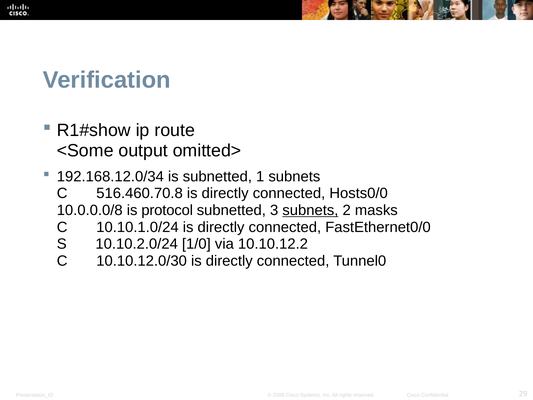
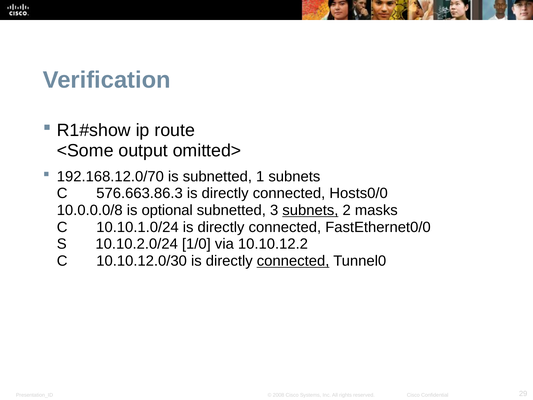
192.168.12.0/34: 192.168.12.0/34 -> 192.168.12.0/70
516.460.70.8: 516.460.70.8 -> 576.663.86.3
protocol: protocol -> optional
connected at (293, 261) underline: none -> present
